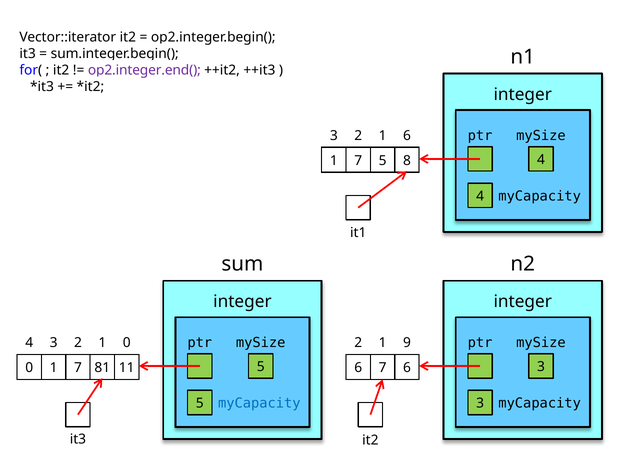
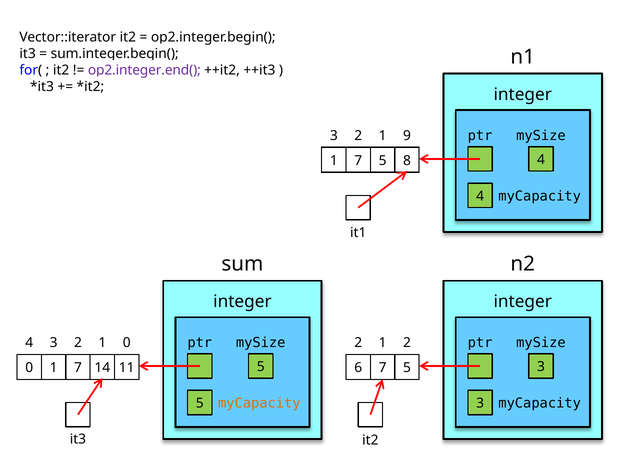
1 6: 6 -> 9
1 9: 9 -> 2
81: 81 -> 14
6 7 6: 6 -> 5
myCapacity at (259, 404) colour: blue -> orange
